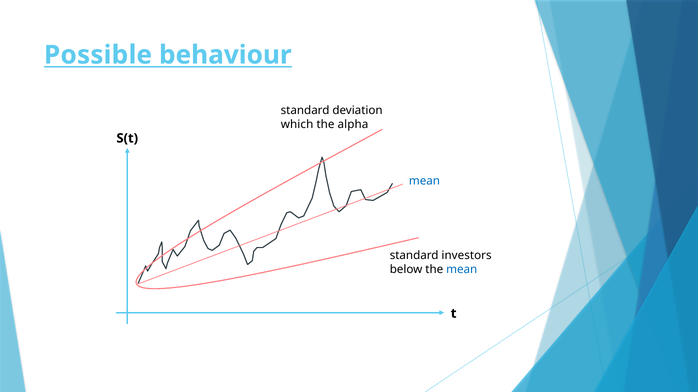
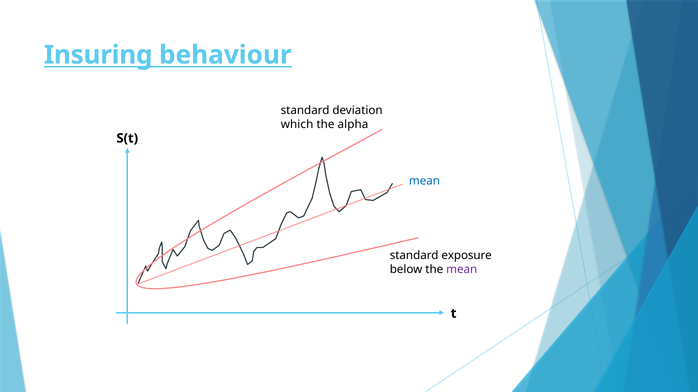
Possible: Possible -> Insuring
investors: investors -> exposure
mean at (462, 270) colour: blue -> purple
